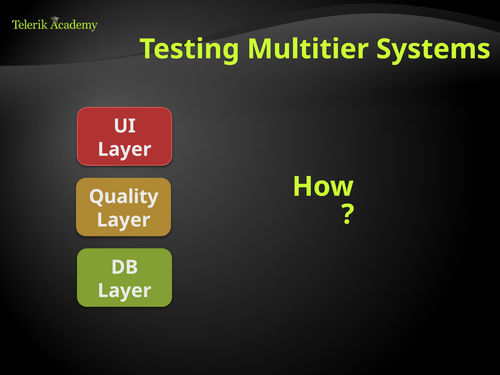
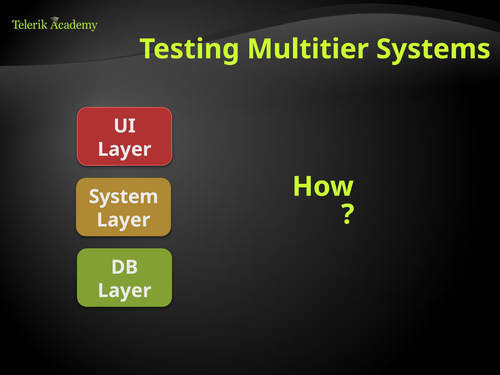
Quality: Quality -> System
